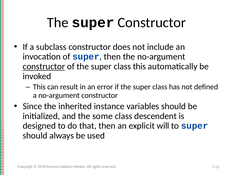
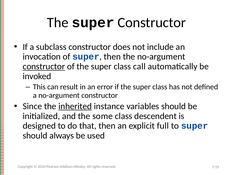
class this: this -> call
inherited underline: none -> present
will: will -> full
